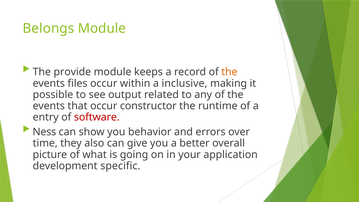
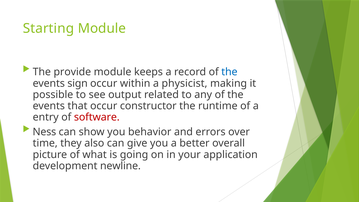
Belongs: Belongs -> Starting
the at (229, 72) colour: orange -> blue
files: files -> sign
inclusive: inclusive -> physicist
specific: specific -> newline
